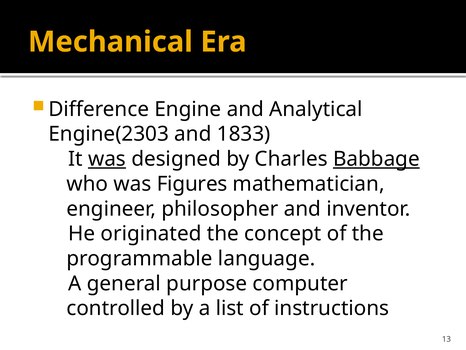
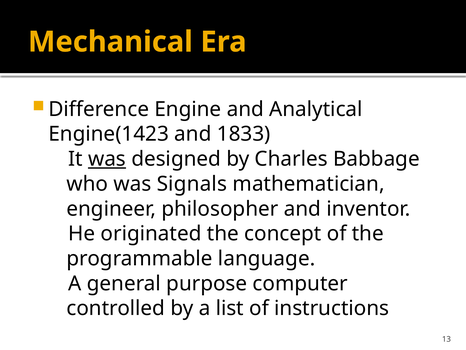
Engine(2303: Engine(2303 -> Engine(1423
Babbage underline: present -> none
Figures: Figures -> Signals
